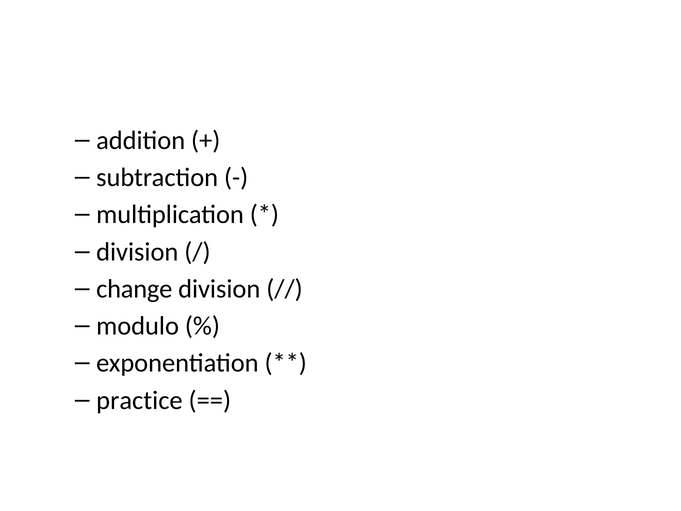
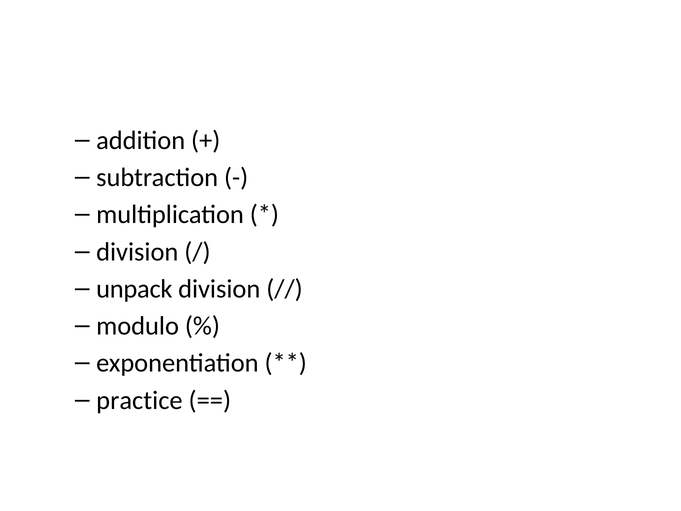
change: change -> unpack
